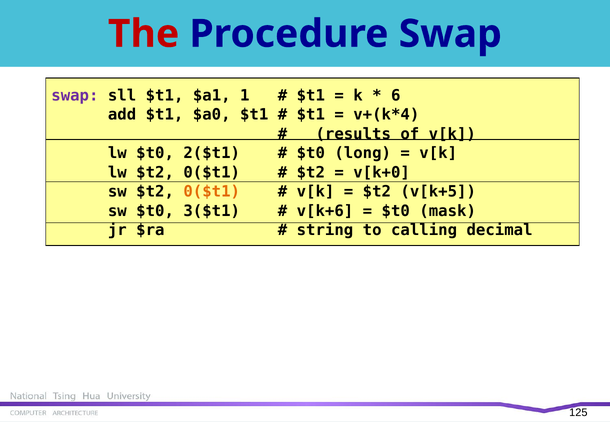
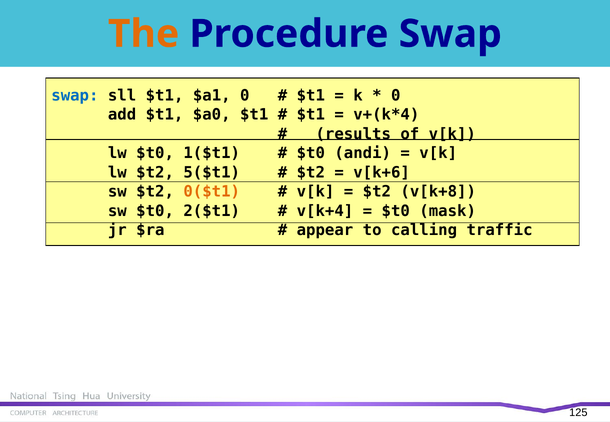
The colour: red -> orange
swap at (75, 96) colour: purple -> blue
$a1 1: 1 -> 0
6 at (396, 96): 6 -> 0
2($t1: 2($t1 -> 1($t1
long: long -> andi
lw $t2 0($t1: 0($t1 -> 5($t1
v[k+0: v[k+0 -> v[k+6
v[k+5: v[k+5 -> v[k+8
3($t1: 3($t1 -> 2($t1
v[k+6: v[k+6 -> v[k+4
string: string -> appear
decimal: decimal -> traffic
